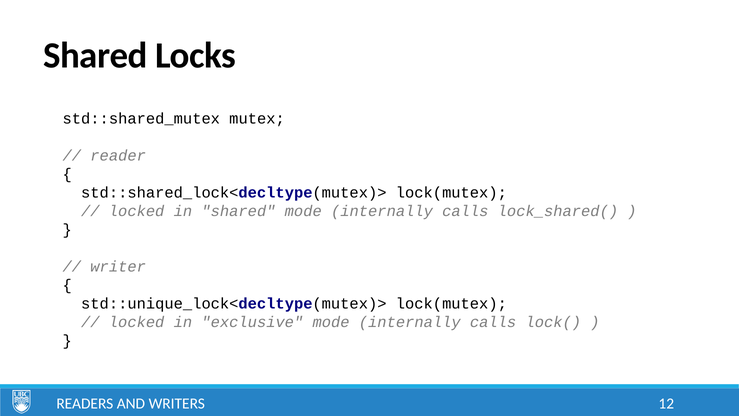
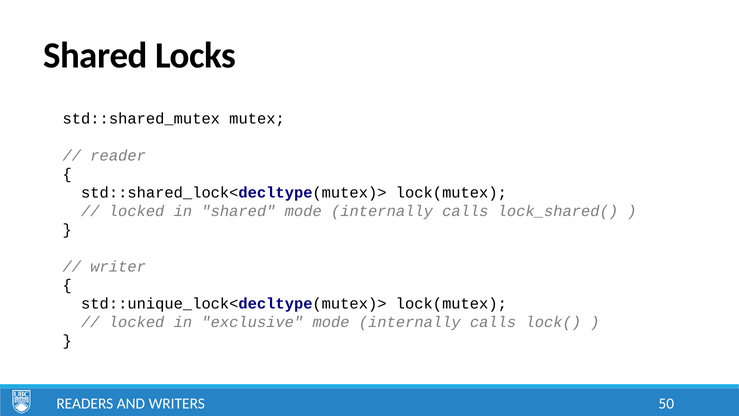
12: 12 -> 50
